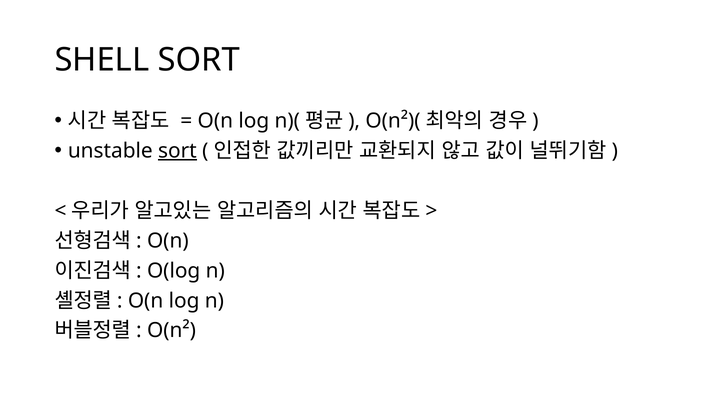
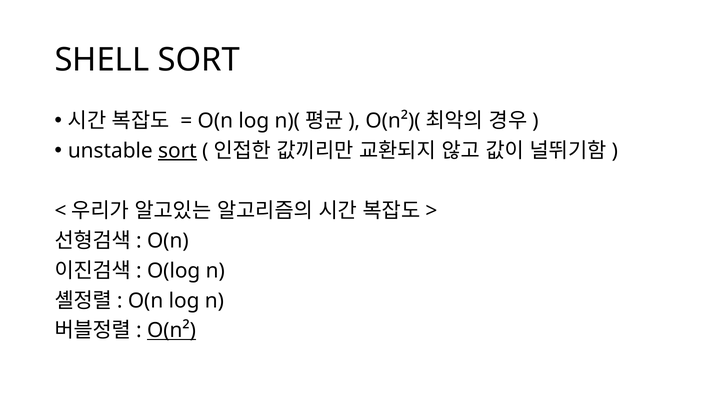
O(n² underline: none -> present
